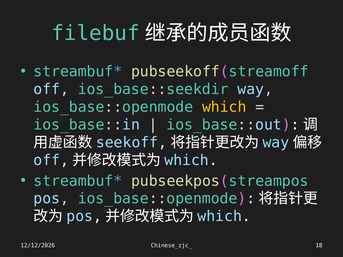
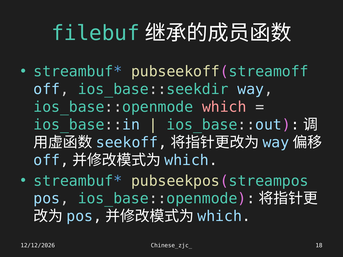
which colour: yellow -> pink
